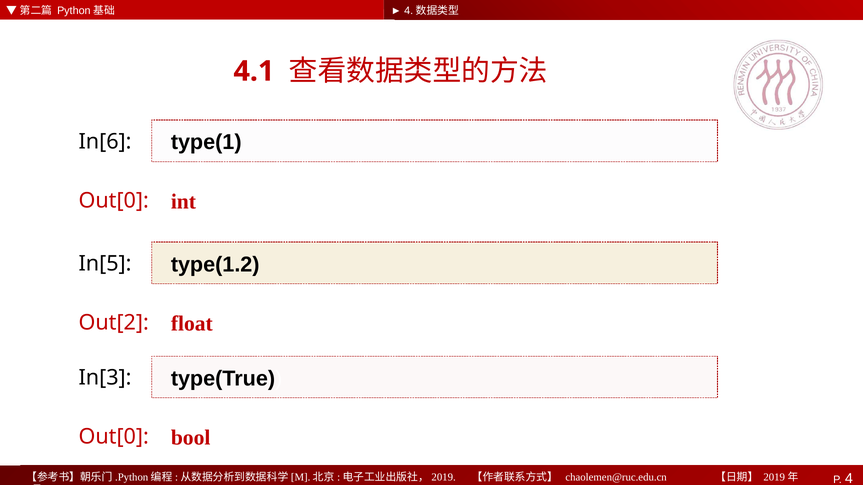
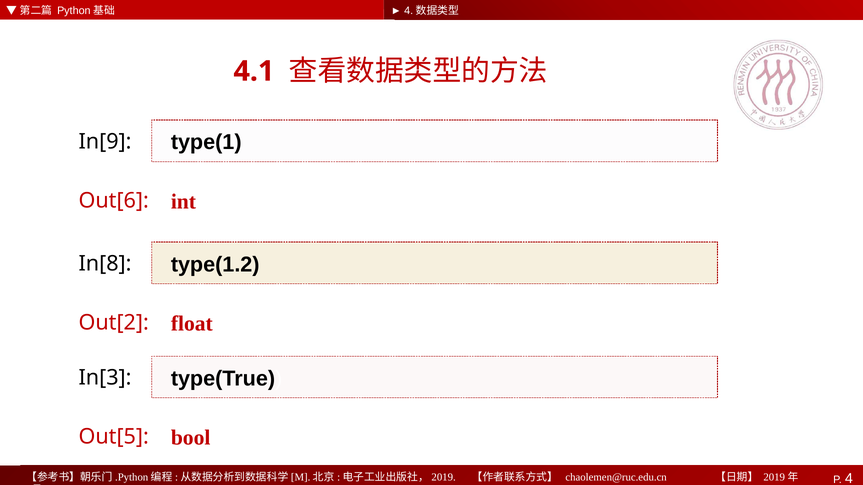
In[6: In[6 -> In[9
Out[0 at (114, 201): Out[0 -> Out[6
In[5: In[5 -> In[8
Out[0 at (114, 437): Out[0 -> Out[5
